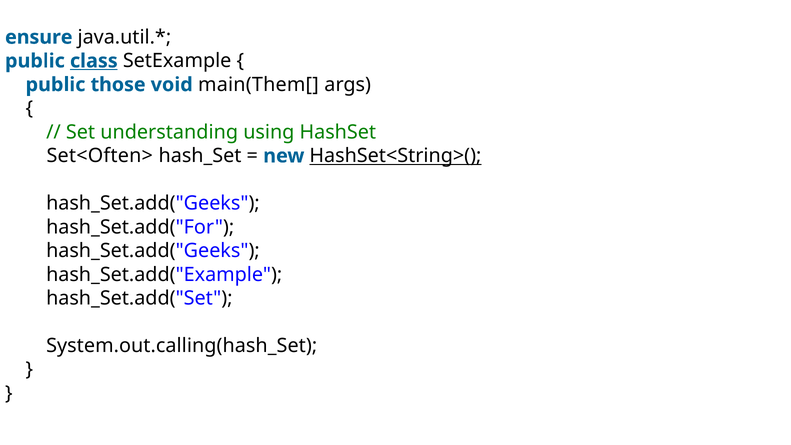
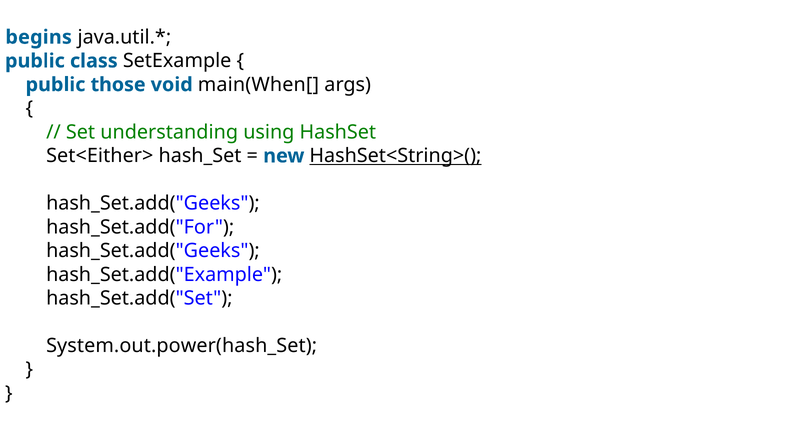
ensure: ensure -> begins
class underline: present -> none
main(Them[: main(Them[ -> main(When[
Set<Often>: Set<Often> -> Set<Either>
System.out.calling(hash_Set: System.out.calling(hash_Set -> System.out.power(hash_Set
